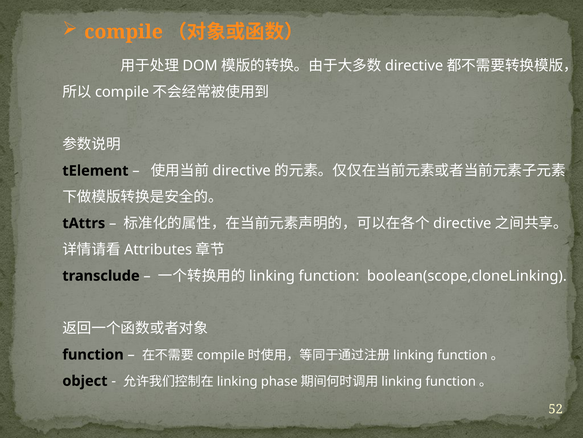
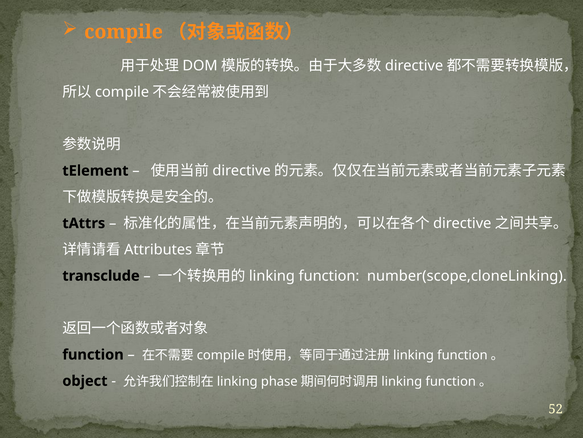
boolean(scope,cloneLinking: boolean(scope,cloneLinking -> number(scope,cloneLinking
